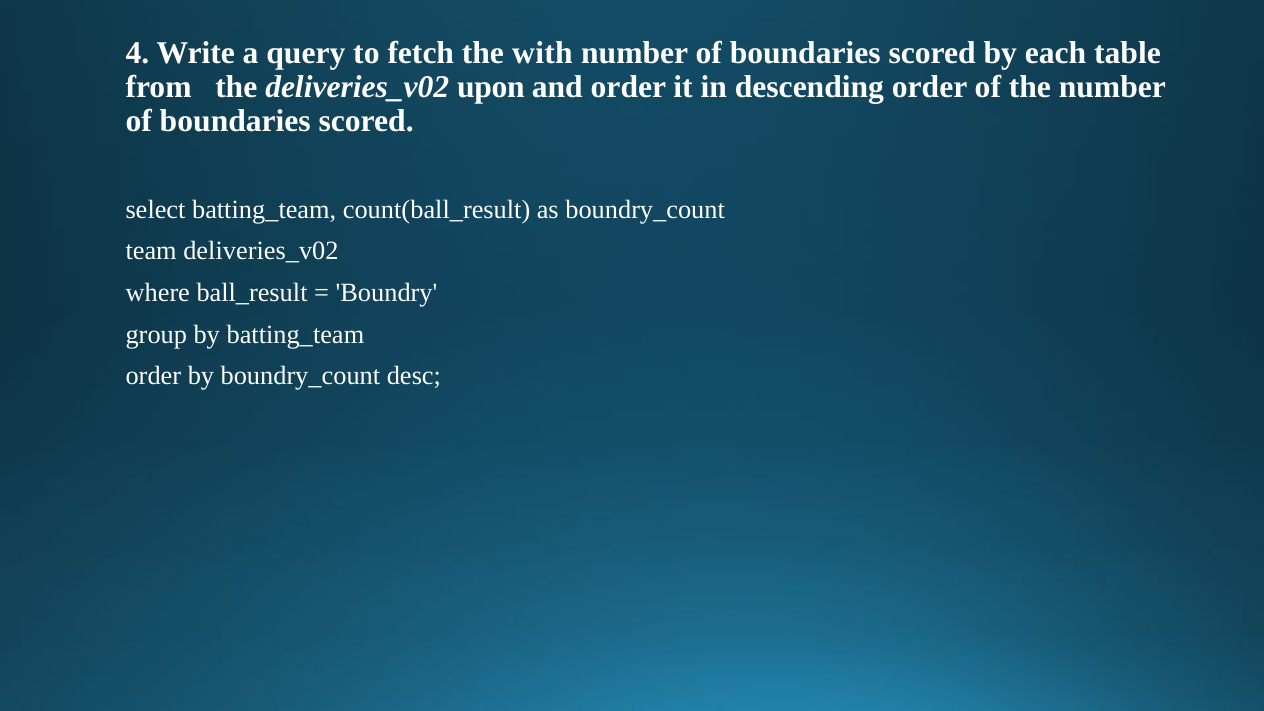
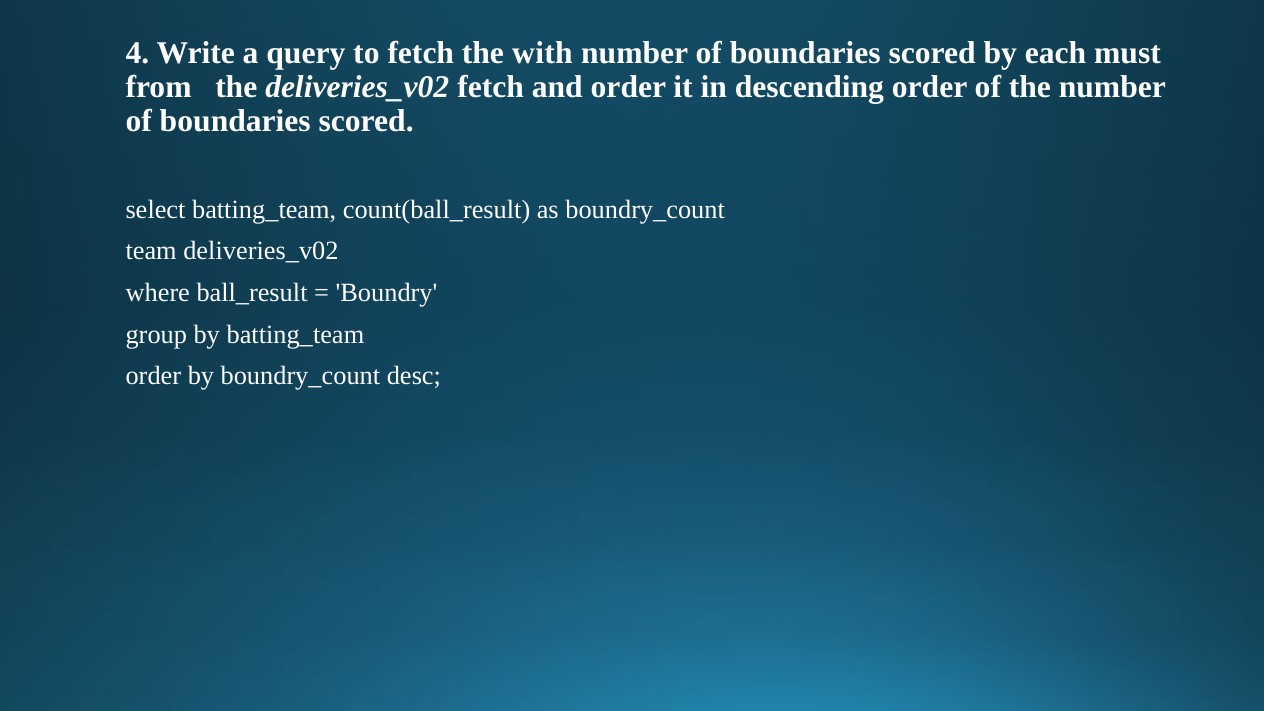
table: table -> must
deliveries_v02 upon: upon -> fetch
